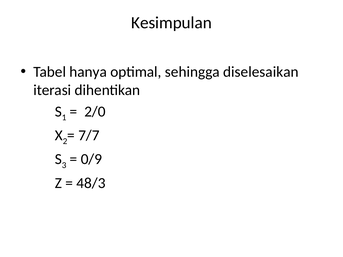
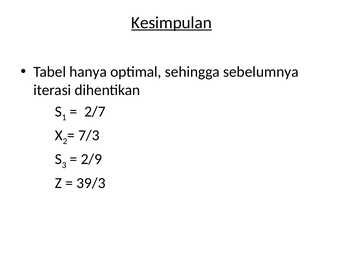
Kesimpulan underline: none -> present
diselesaikan: diselesaikan -> sebelumnya
2/0: 2/0 -> 2/7
7/7: 7/7 -> 7/3
0/9: 0/9 -> 2/9
48/3: 48/3 -> 39/3
